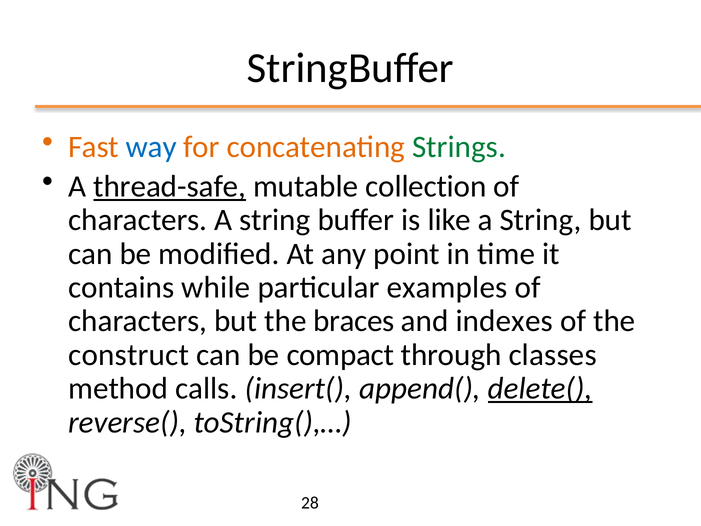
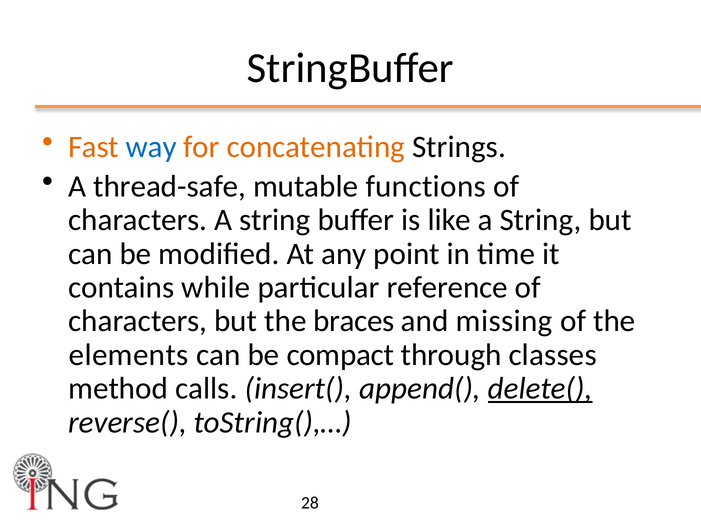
Strings colour: green -> black
thread-safe underline: present -> none
collection: collection -> functions
examples: examples -> reference
indexes: indexes -> missing
construct: construct -> elements
